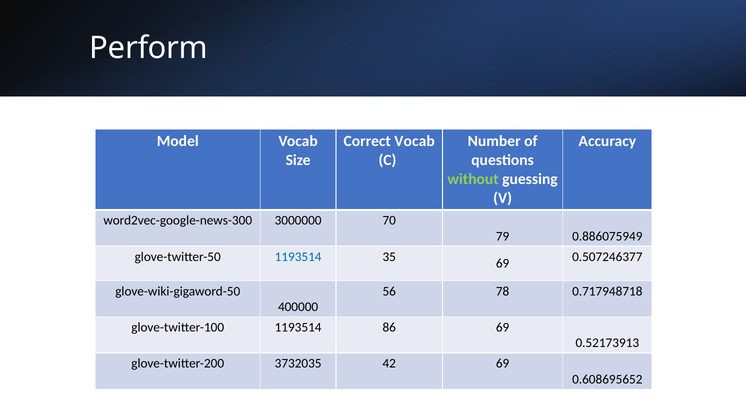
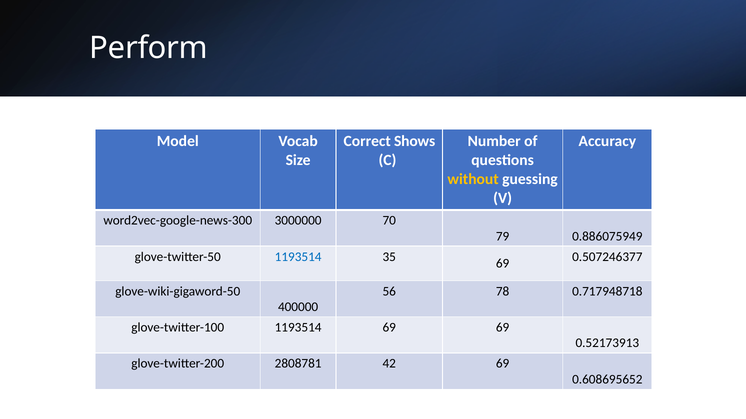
Correct Vocab: Vocab -> Shows
without colour: light green -> yellow
1193514 86: 86 -> 69
3732035: 3732035 -> 2808781
